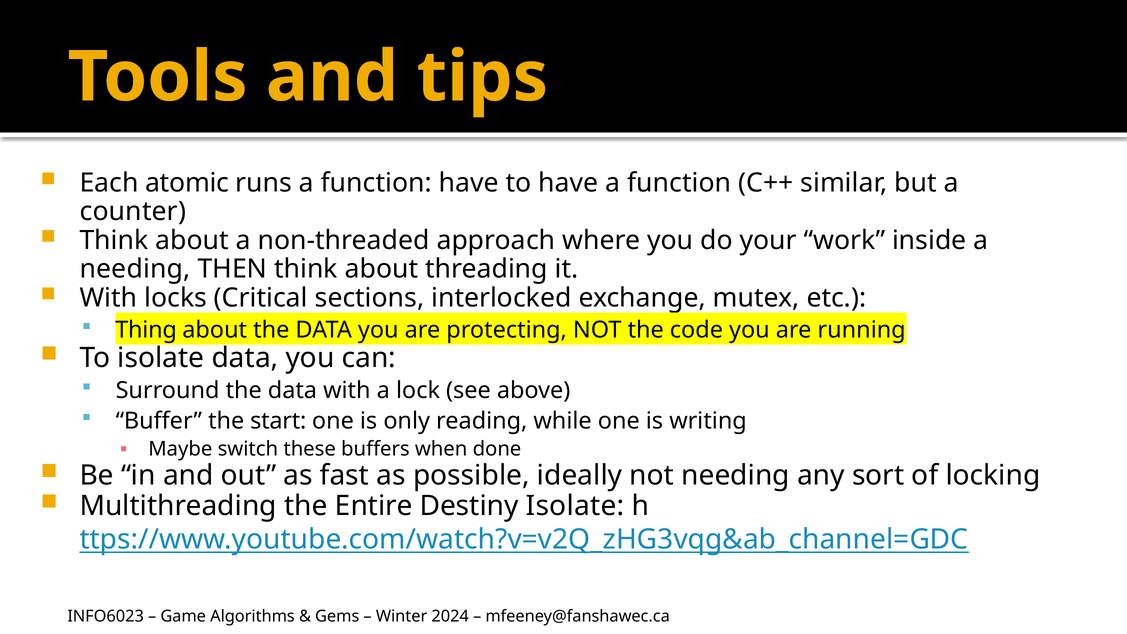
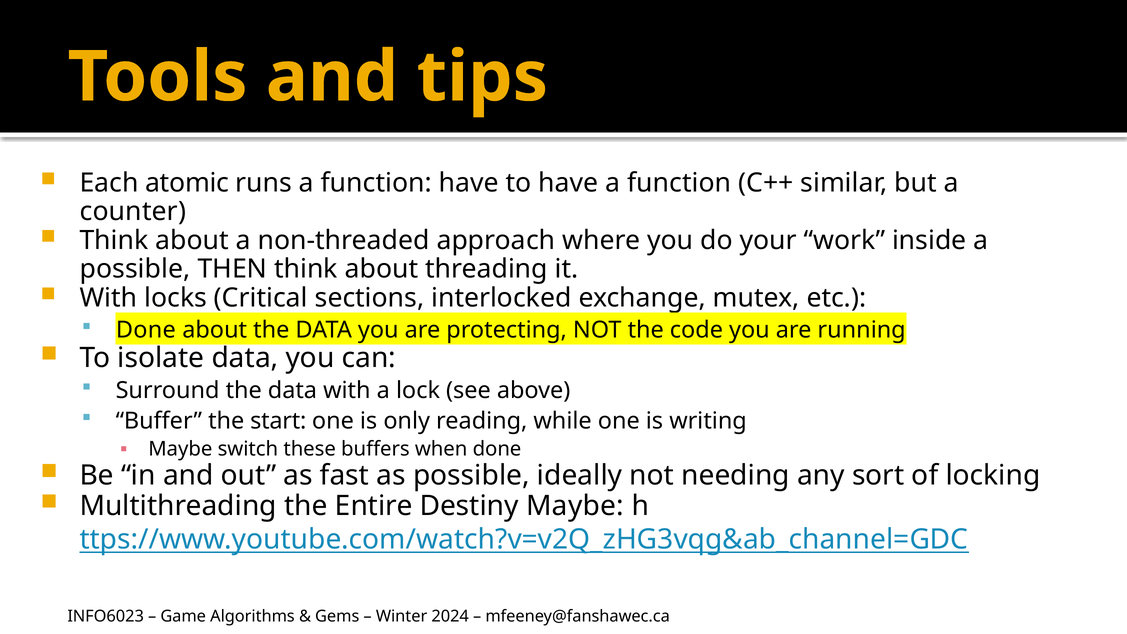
needing at (135, 269): needing -> possible
Thing at (146, 330): Thing -> Done
Destiny Isolate: Isolate -> Maybe
